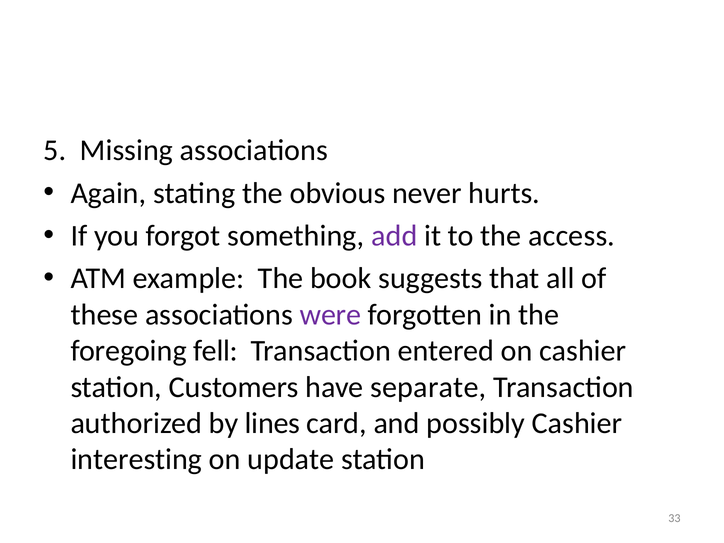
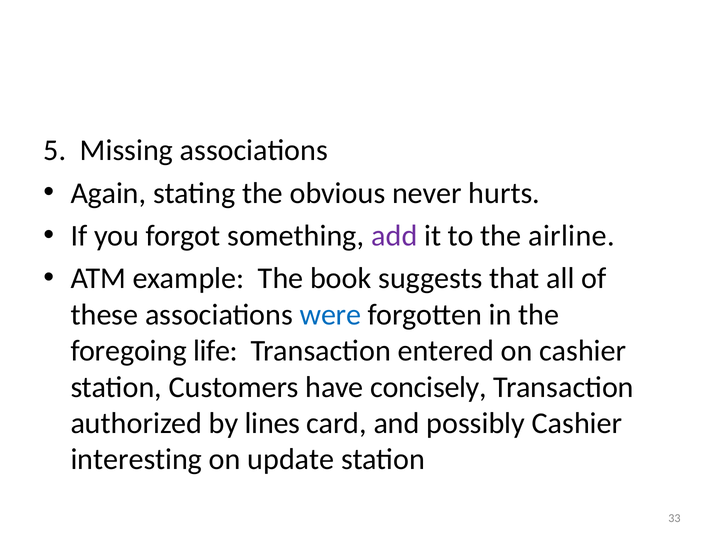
access: access -> airline
were colour: purple -> blue
fell: fell -> life
separate: separate -> concisely
